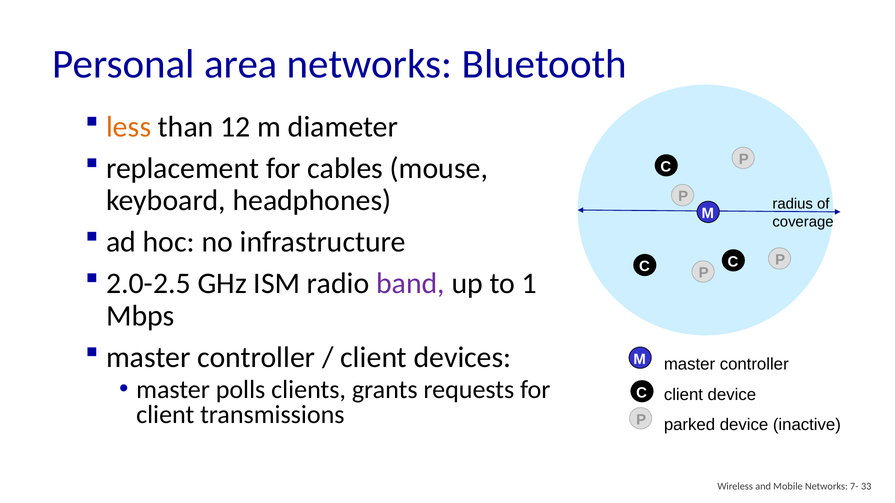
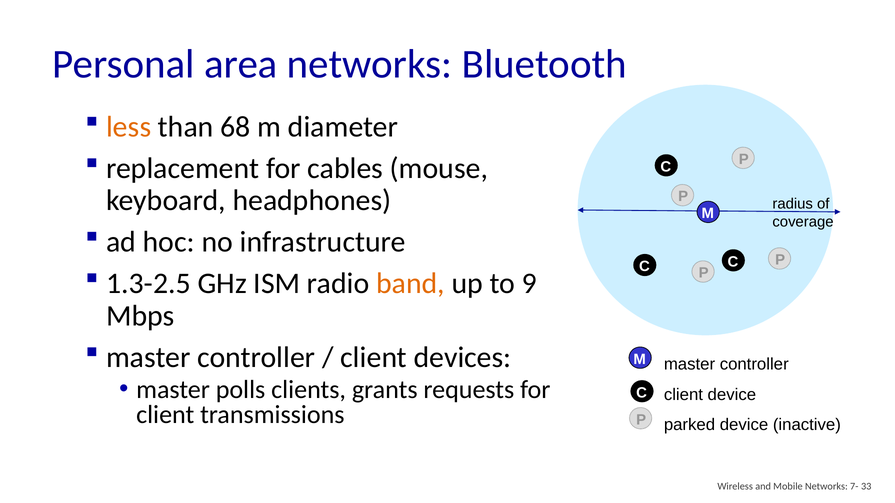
12: 12 -> 68
2.0-2.5: 2.0-2.5 -> 1.3-2.5
band colour: purple -> orange
1: 1 -> 9
